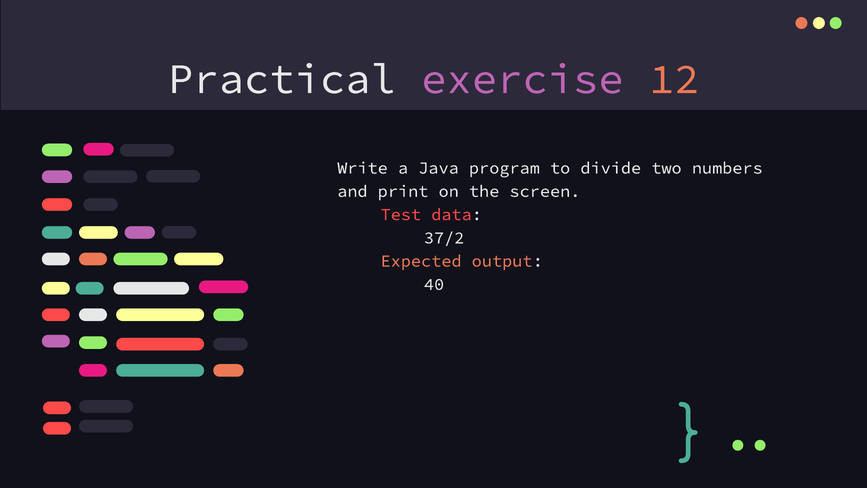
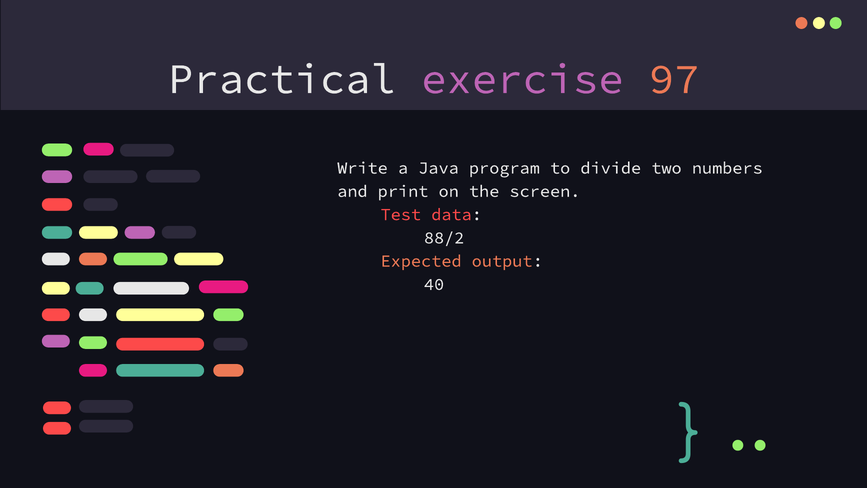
12: 12 -> 97
37/2: 37/2 -> 88/2
